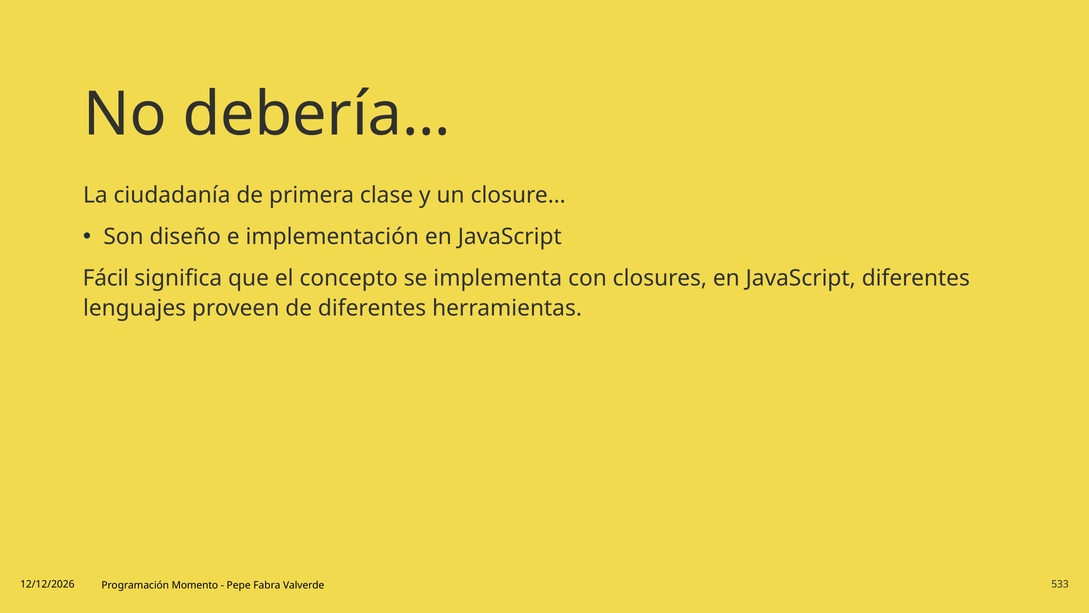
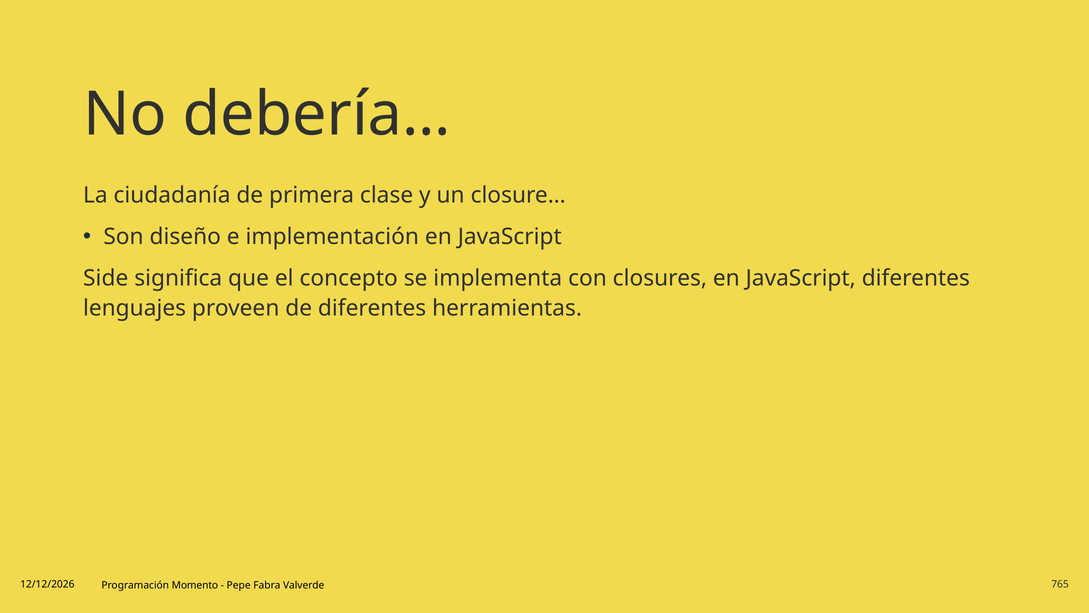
Fácil: Fácil -> Side
533: 533 -> 765
